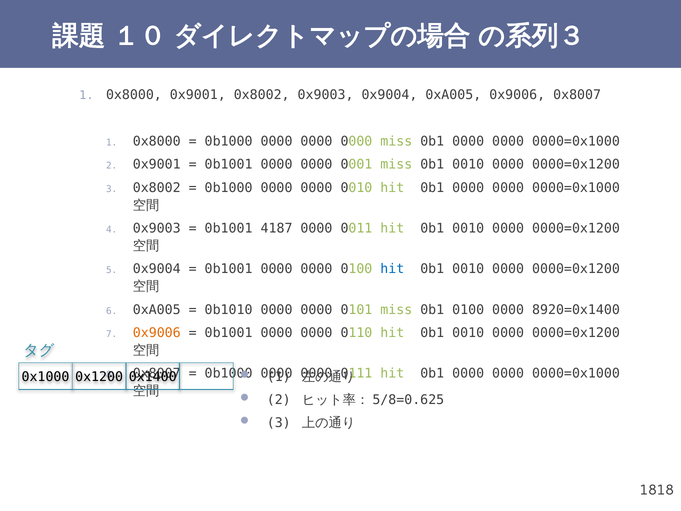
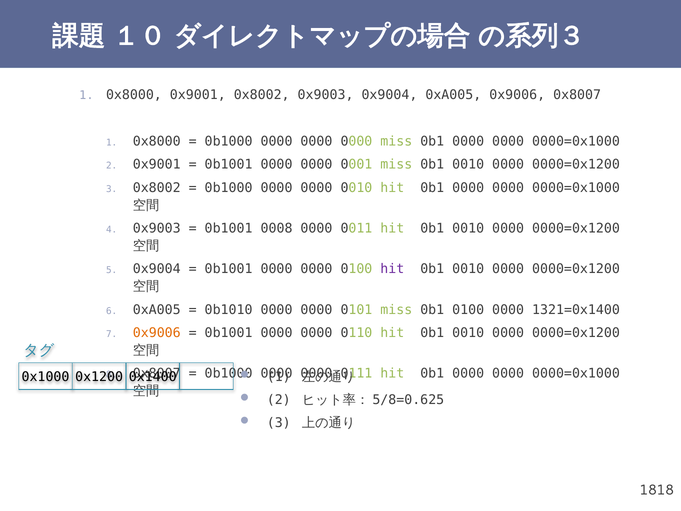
4187: 4187 -> 0008
hit at (392, 269) colour: blue -> purple
8920=0x1400: 8920=0x1400 -> 1321=0x1400
